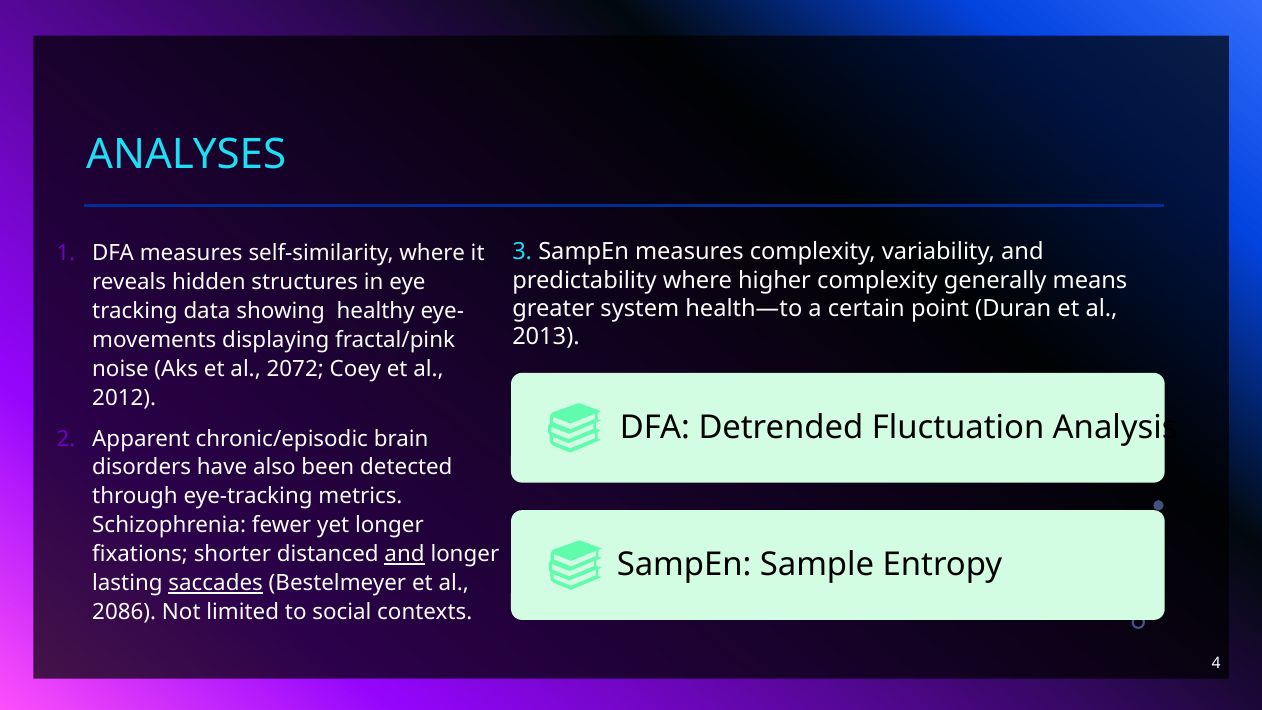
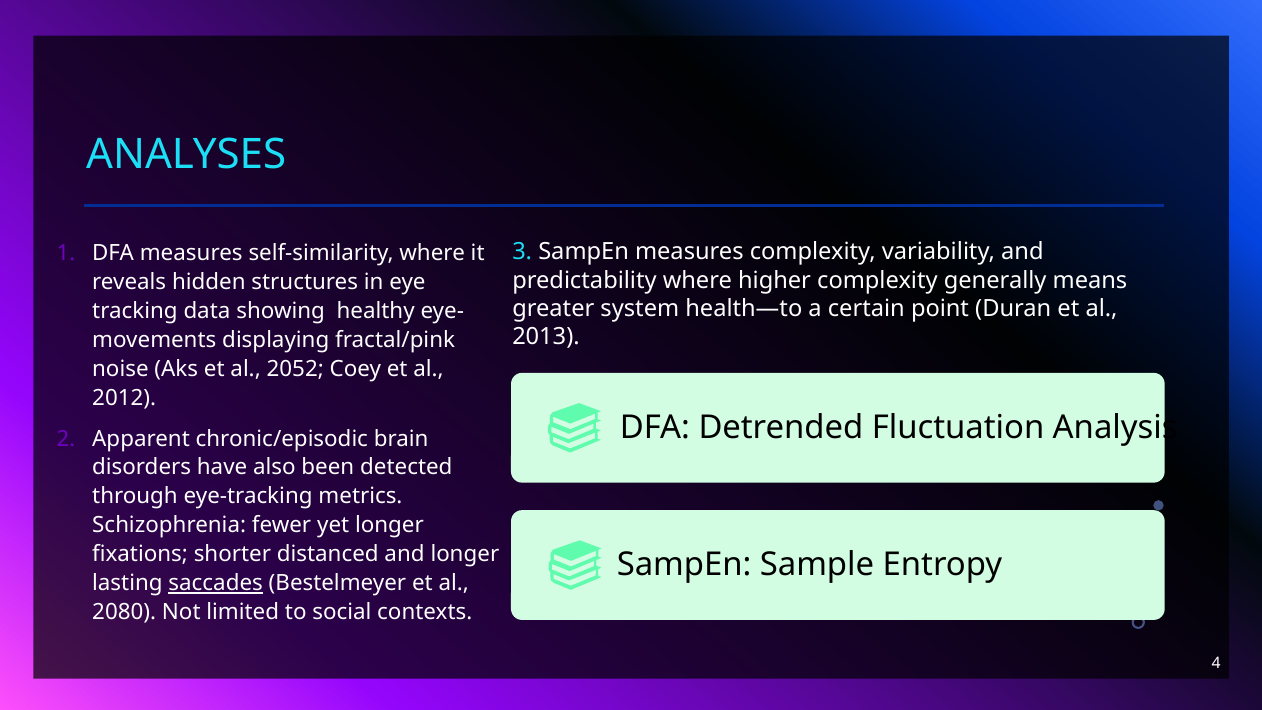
2072: 2072 -> 2052
and at (405, 554) underline: present -> none
2086: 2086 -> 2080
